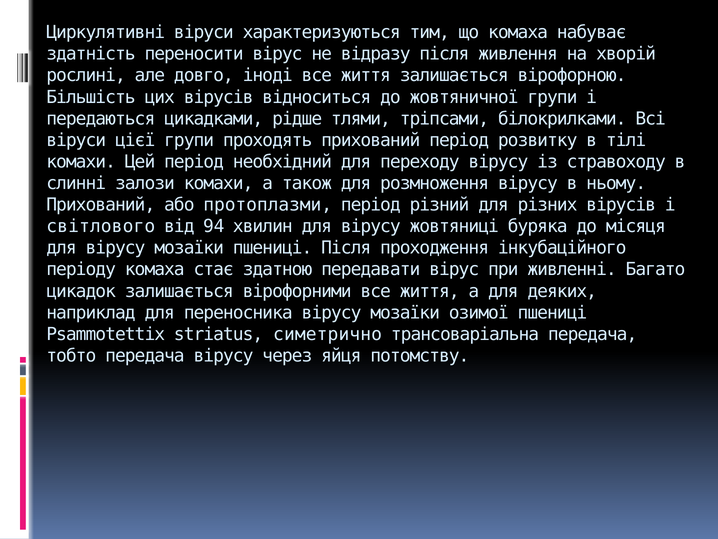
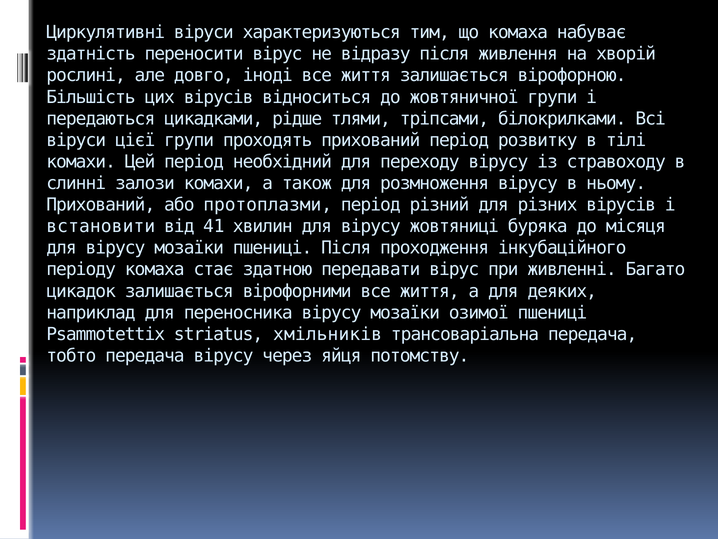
світлового: світлового -> встановити
94: 94 -> 41
симетрично: симетрично -> хмільників
